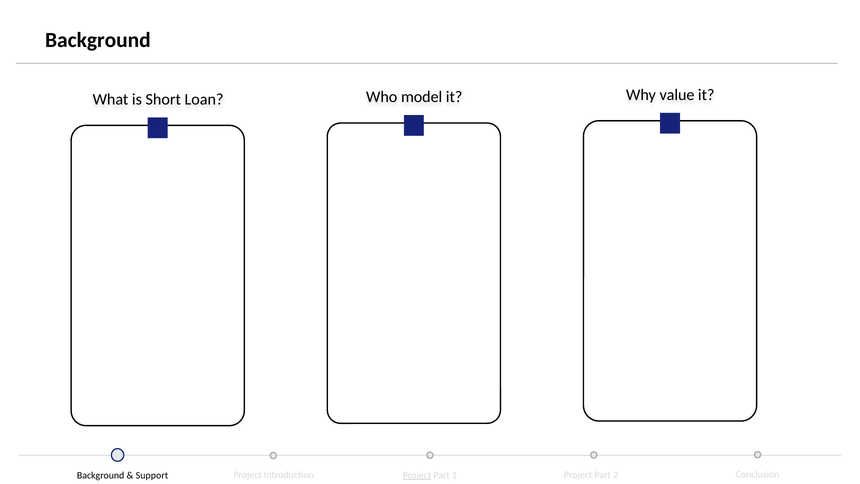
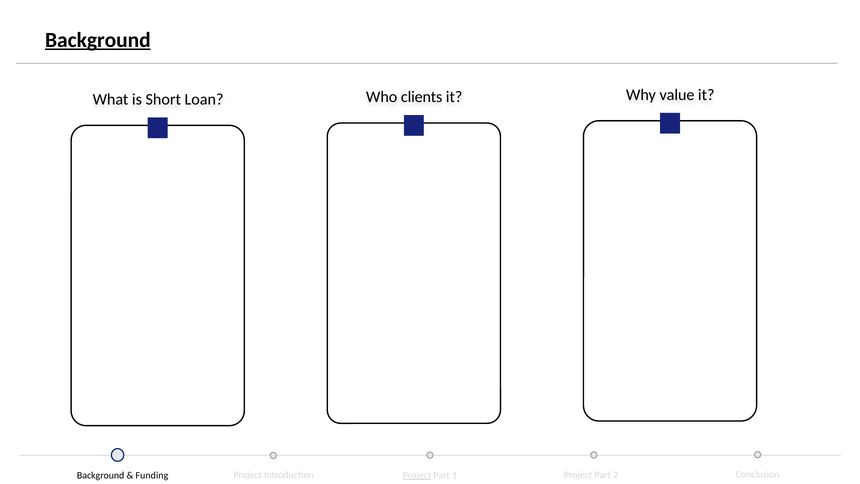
Background at (98, 40) underline: none -> present
model: model -> clients
Support: Support -> Funding
